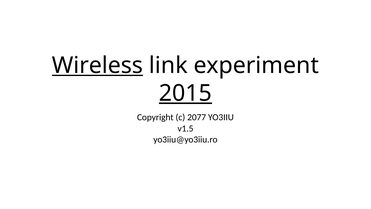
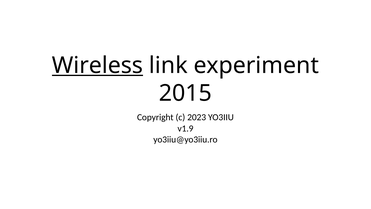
2015 underline: present -> none
2077: 2077 -> 2023
v1.5: v1.5 -> v1.9
